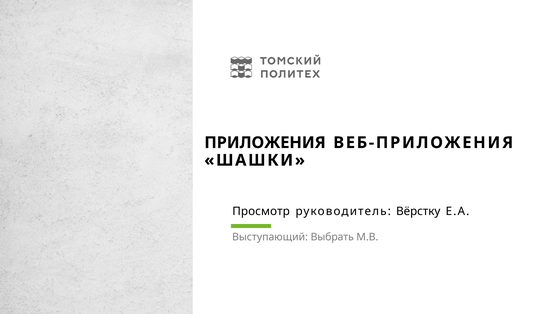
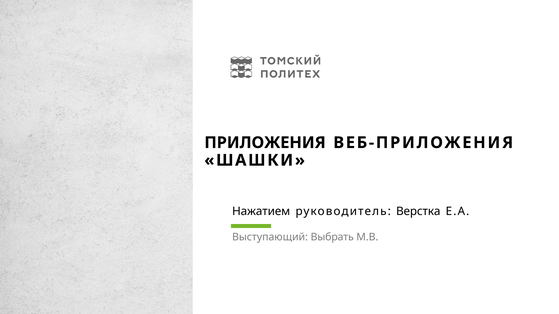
Просмотр: Просмотр -> Нажатием
Вёрстку: Вёрстку -> Верстка
